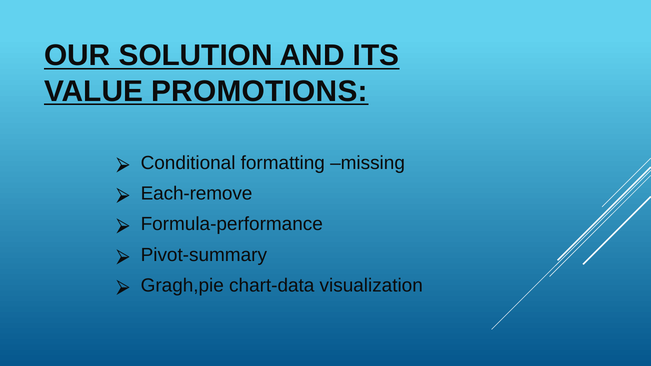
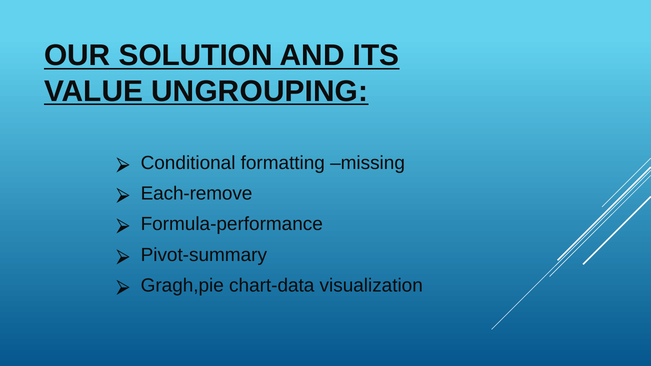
PROMOTIONS: PROMOTIONS -> UNGROUPING
